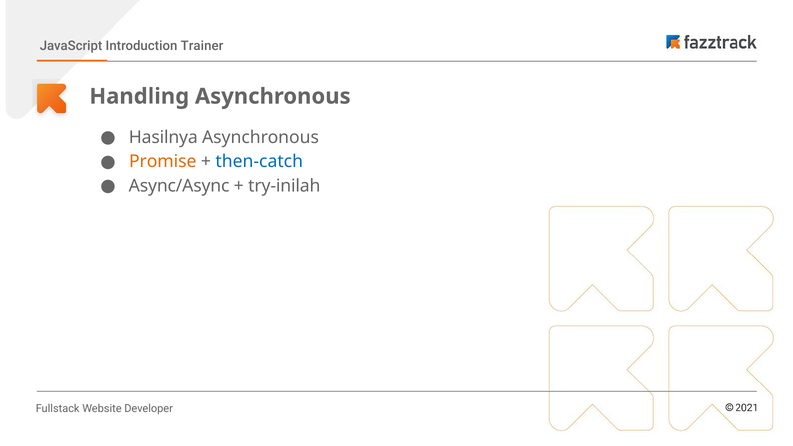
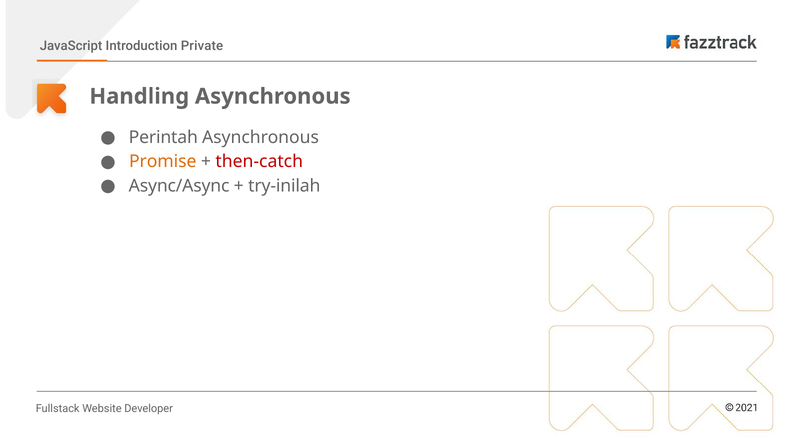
Trainer: Trainer -> Private
Hasilnya: Hasilnya -> Perintah
then-catch colour: blue -> red
